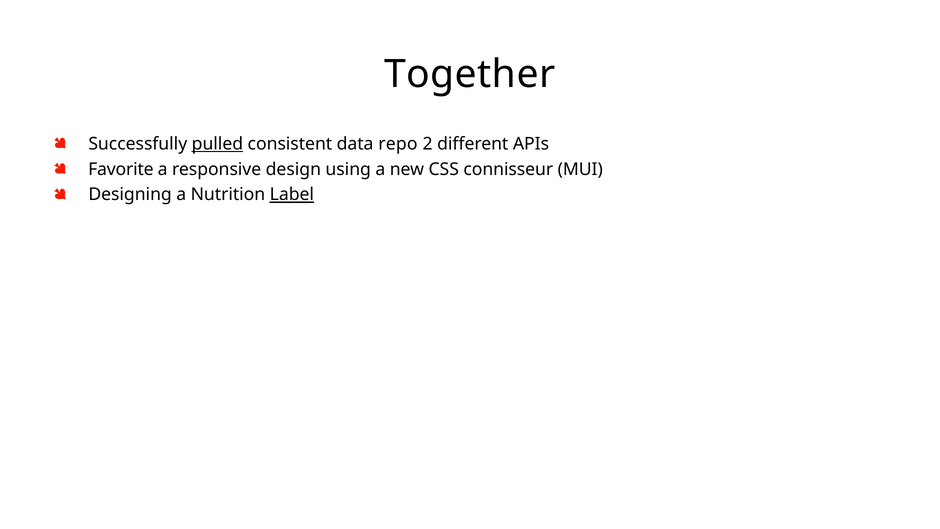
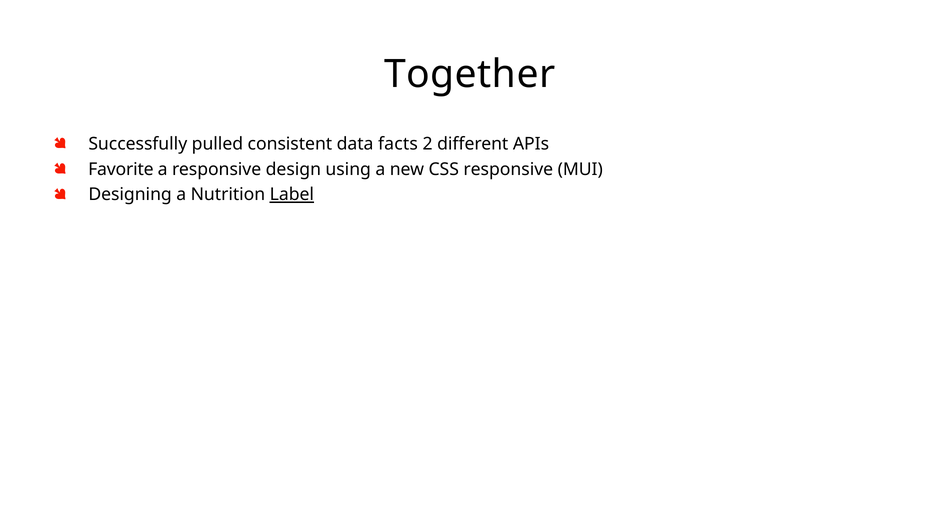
pulled underline: present -> none
repo: repo -> facts
CSS connisseur: connisseur -> responsive
